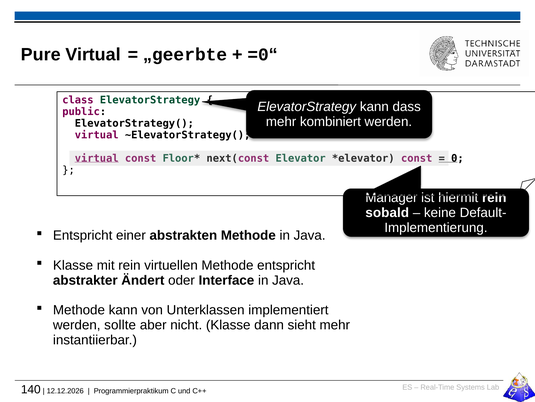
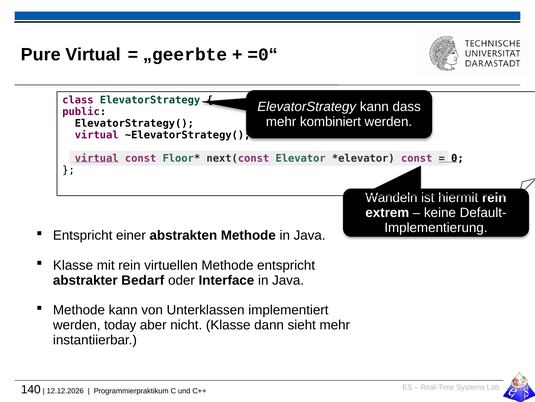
Manager: Manager -> Wandeln
sobald: sobald -> extrem
Ändert: Ändert -> Bedarf
sollte: sollte -> today
